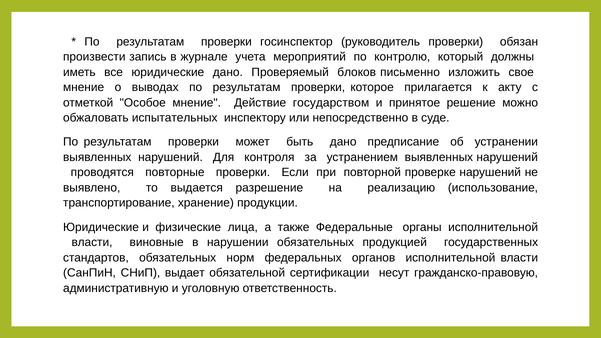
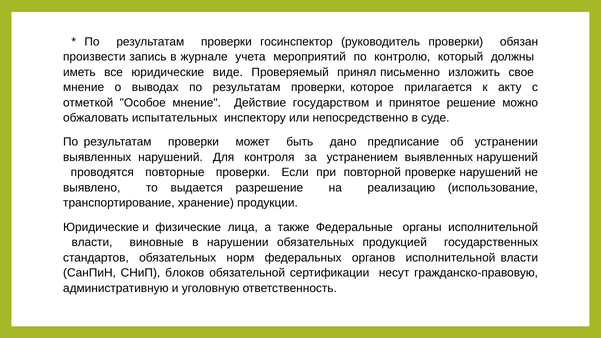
юридические дано: дано -> виде
блоков: блоков -> принял
выдает: выдает -> блоков
